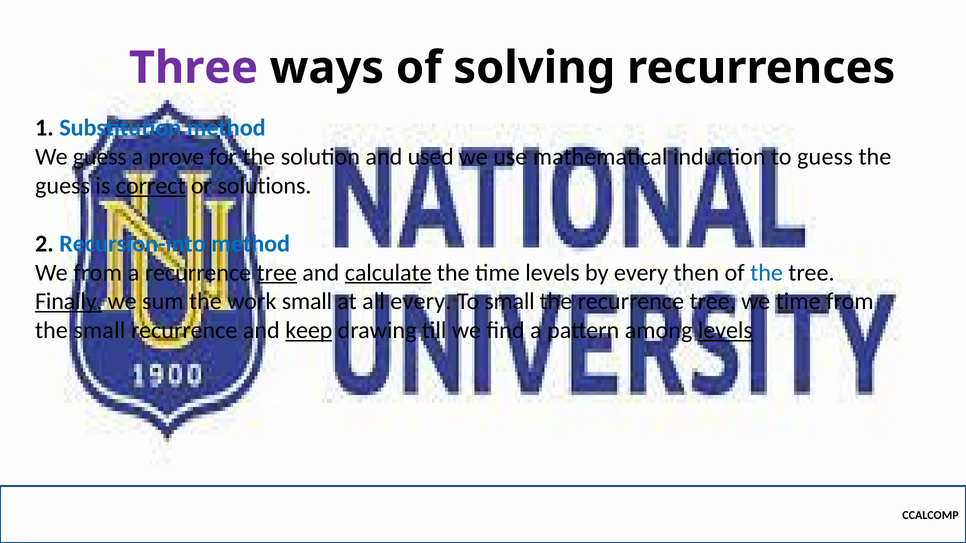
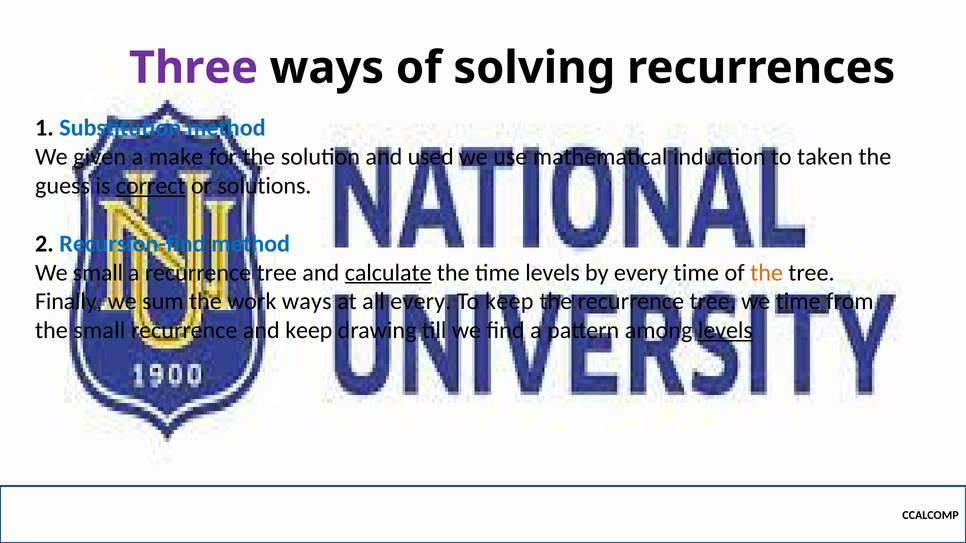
We guess: guess -> given
prove: prove -> make
to guess: guess -> taken
Recursion-into: Recursion-into -> Recursion-find
We from: from -> small
tree at (277, 273) underline: present -> none
every then: then -> time
the at (767, 273) colour: blue -> orange
Finally underline: present -> none
work small: small -> ways
To small: small -> keep
keep at (309, 331) underline: present -> none
